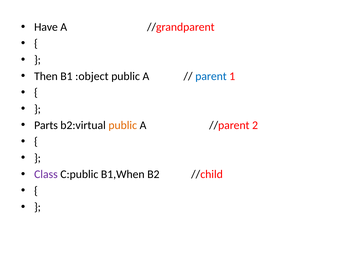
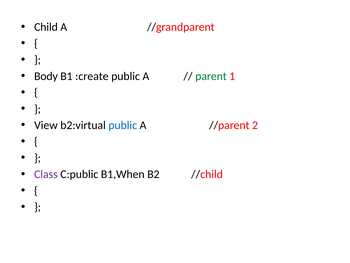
Have: Have -> Child
Then: Then -> Body
:object: :object -> :create
parent colour: blue -> green
Parts: Parts -> View
public at (123, 125) colour: orange -> blue
